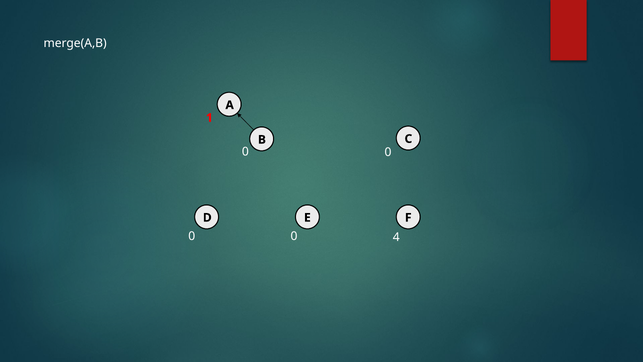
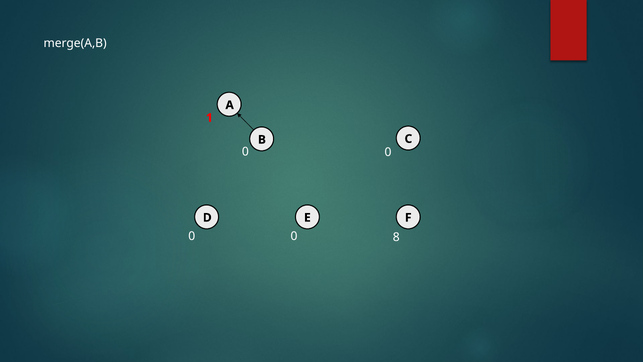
4: 4 -> 8
